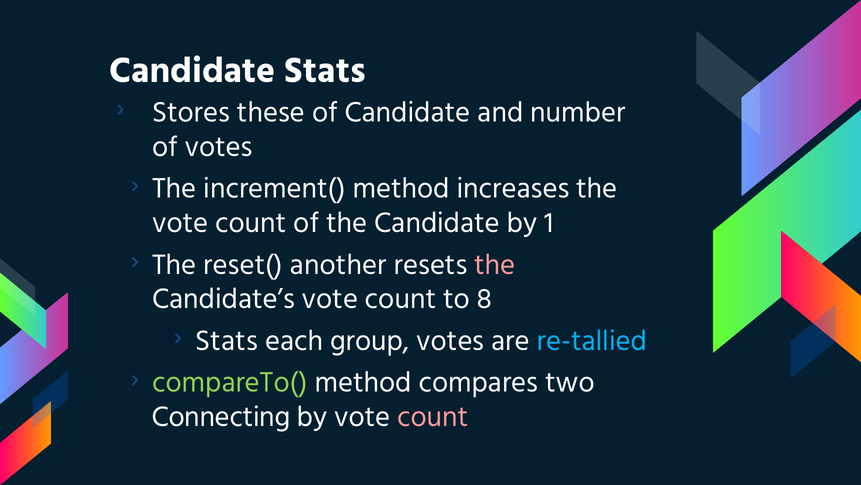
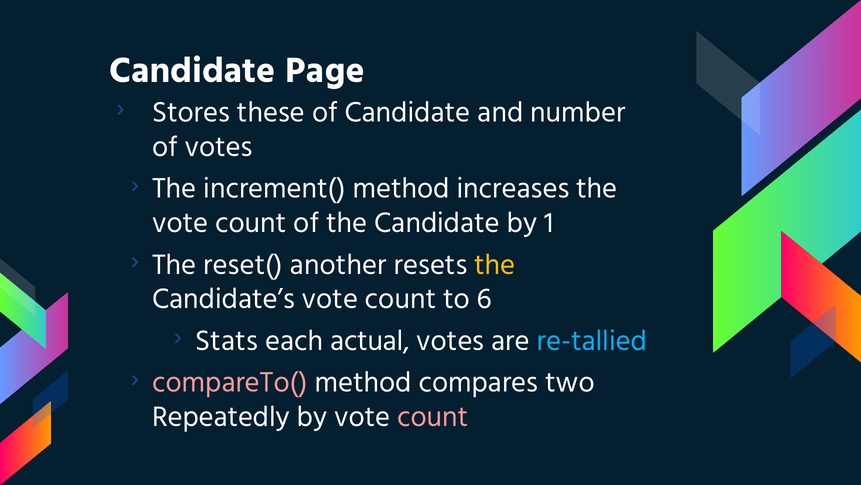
Candidate Stats: Stats -> Page
the at (495, 264) colour: pink -> yellow
8: 8 -> 6
group: group -> actual
compareTo( colour: light green -> pink
Connecting: Connecting -> Repeatedly
